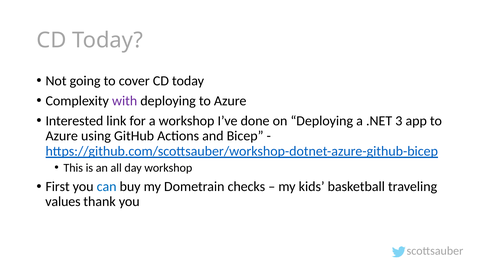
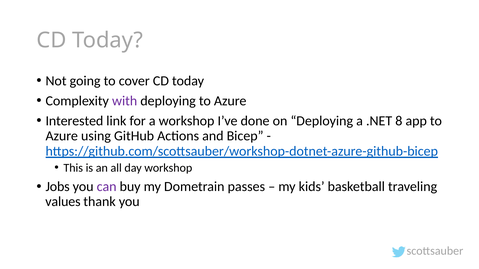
3: 3 -> 8
First: First -> Jobs
can colour: blue -> purple
checks: checks -> passes
